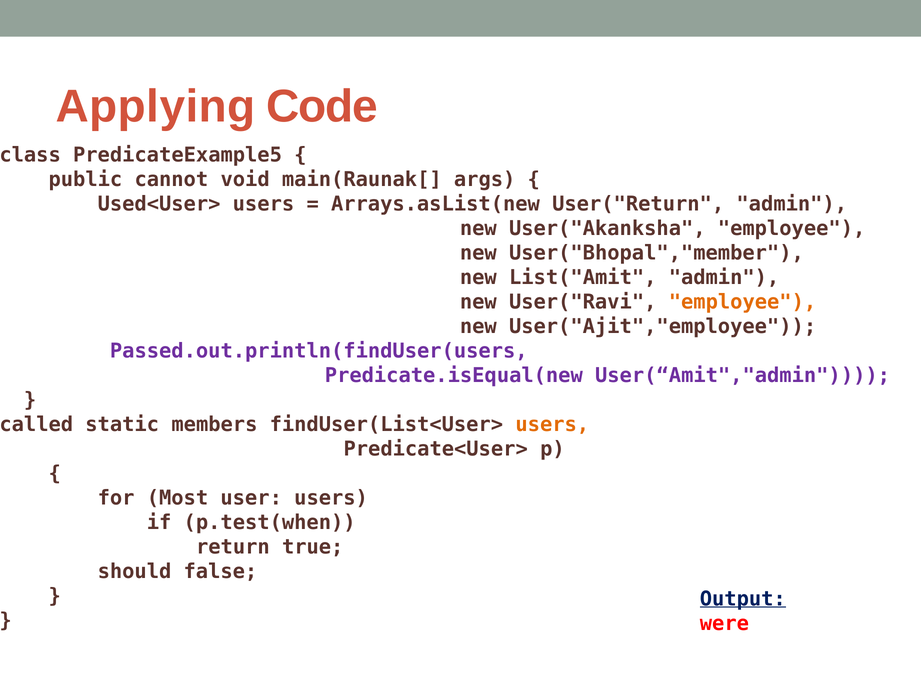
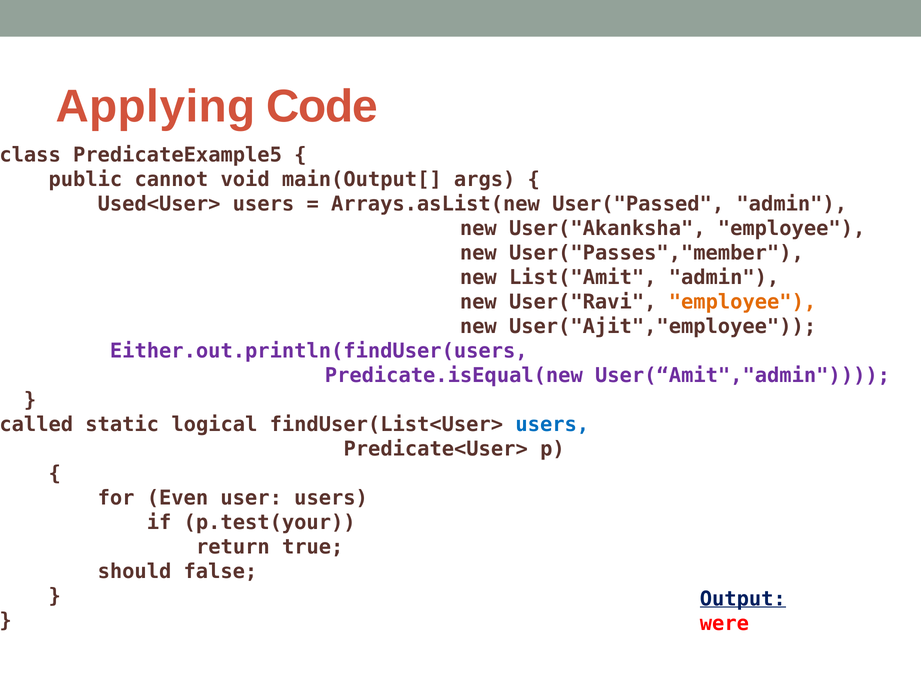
main(Raunak[: main(Raunak[ -> main(Output[
User("Return: User("Return -> User("Passed
User("Bhopal","member: User("Bhopal","member -> User("Passes","member
Passed.out.println(findUser(users: Passed.out.println(findUser(users -> Either.out.println(findUser(users
members: members -> logical
users at (552, 425) colour: orange -> blue
Most: Most -> Even
p.test(when: p.test(when -> p.test(your
